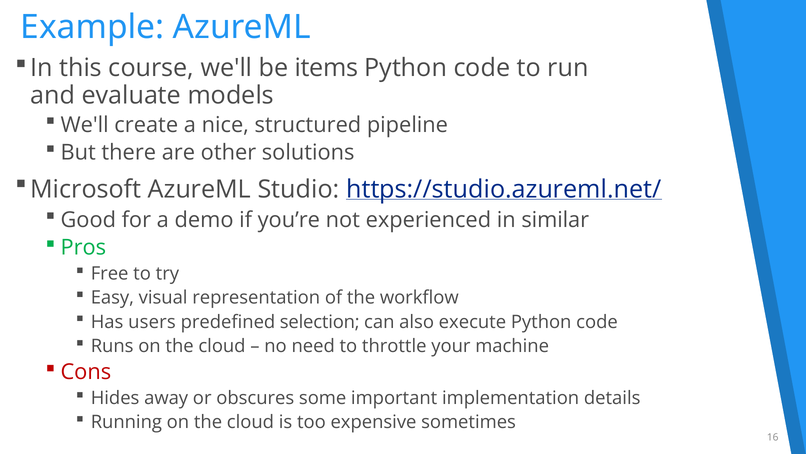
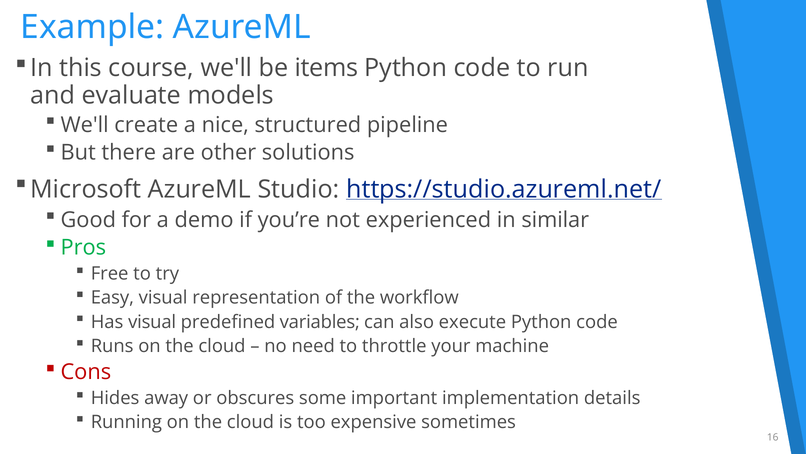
Has users: users -> visual
selection: selection -> variables
